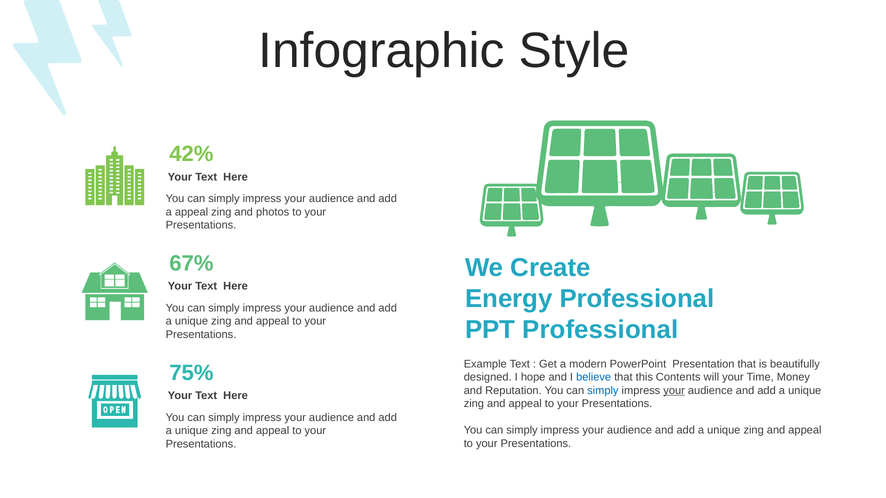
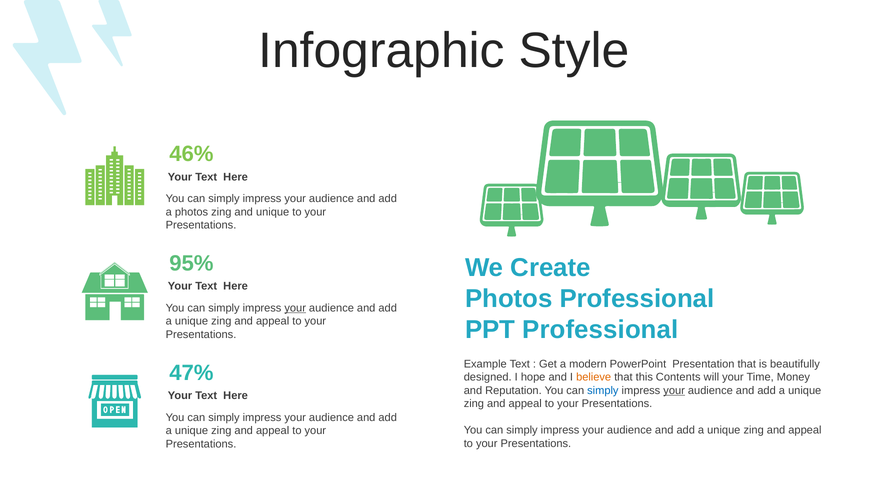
42%: 42% -> 46%
a appeal: appeal -> photos
and photos: photos -> unique
67%: 67% -> 95%
Energy at (509, 299): Energy -> Photos
your at (295, 308) underline: none -> present
75%: 75% -> 47%
believe colour: blue -> orange
